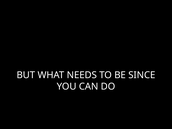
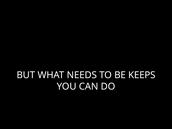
SINCE: SINCE -> KEEPS
